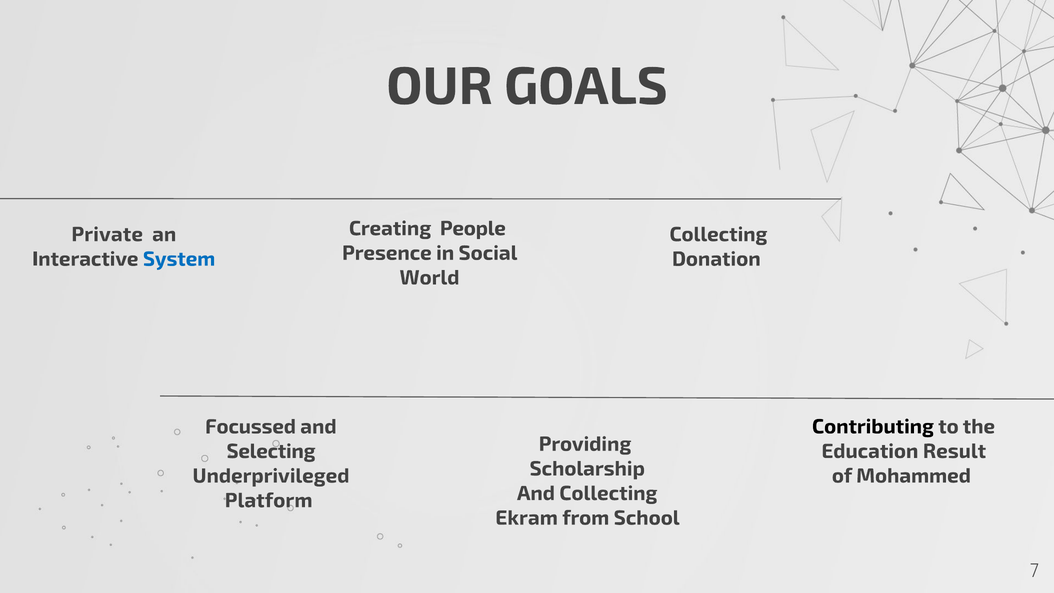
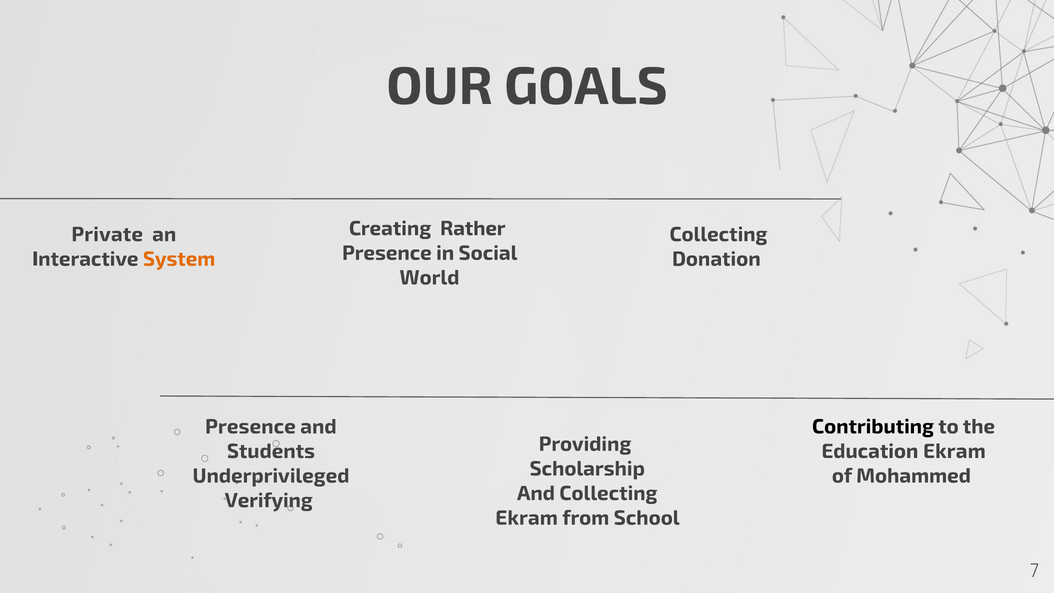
People: People -> Rather
System colour: blue -> orange
Focussed at (251, 427): Focussed -> Presence
Education Result: Result -> Ekram
Selecting: Selecting -> Students
Platform: Platform -> Verifying
